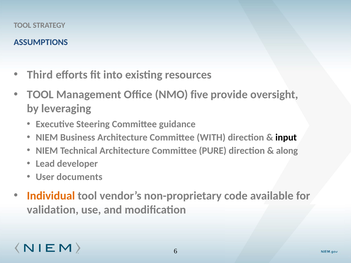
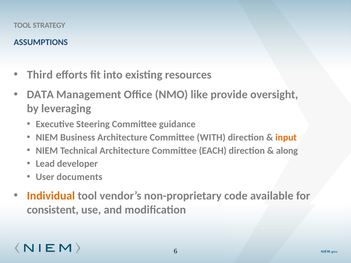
TOOL at (40, 95): TOOL -> DATA
five: five -> like
input colour: black -> orange
PURE: PURE -> EACH
validation: validation -> consistent
